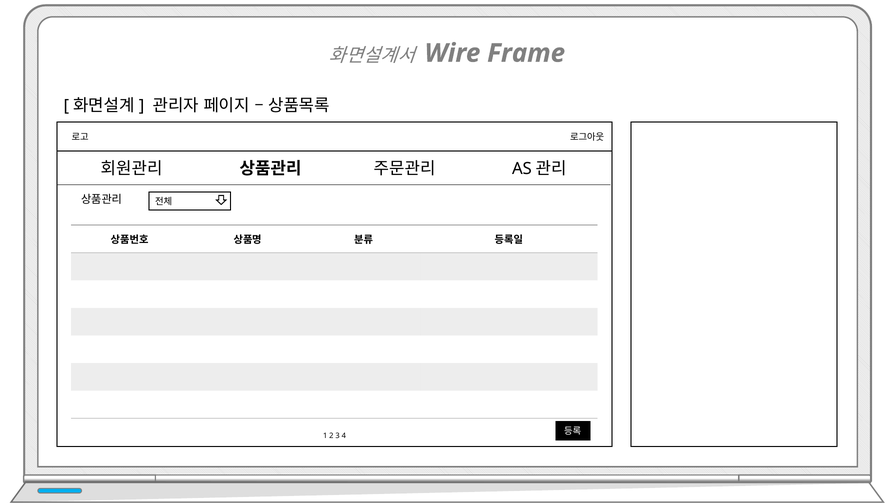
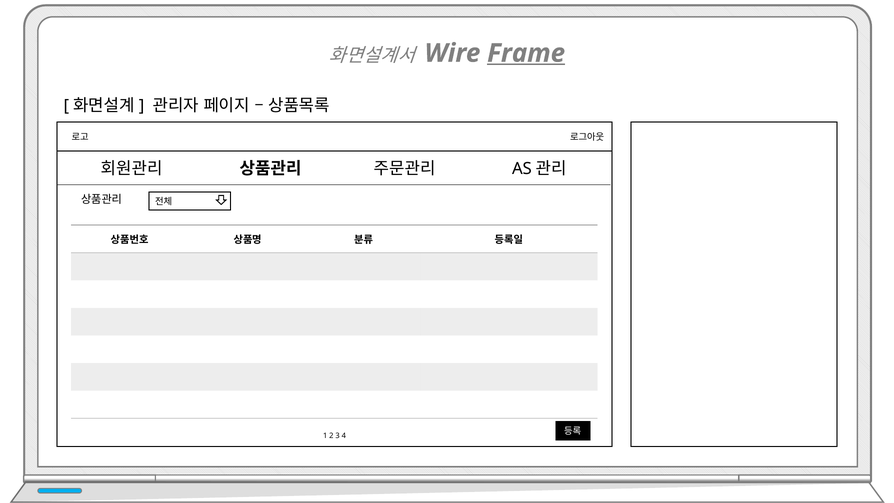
Frame underline: none -> present
